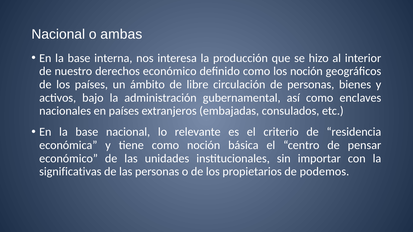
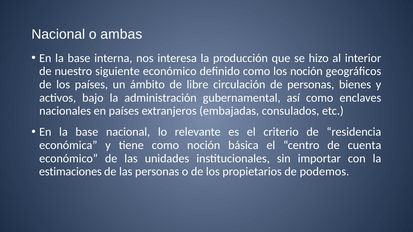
derechos: derechos -> siguiente
pensar: pensar -> cuenta
significativas: significativas -> estimaciones
